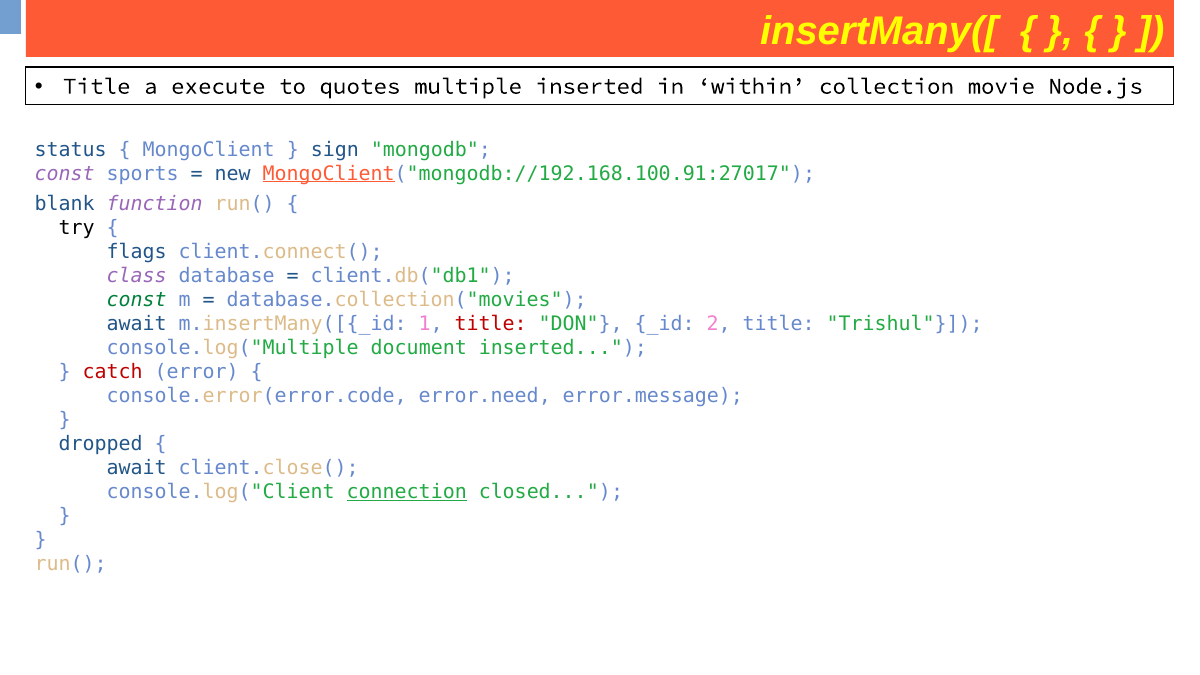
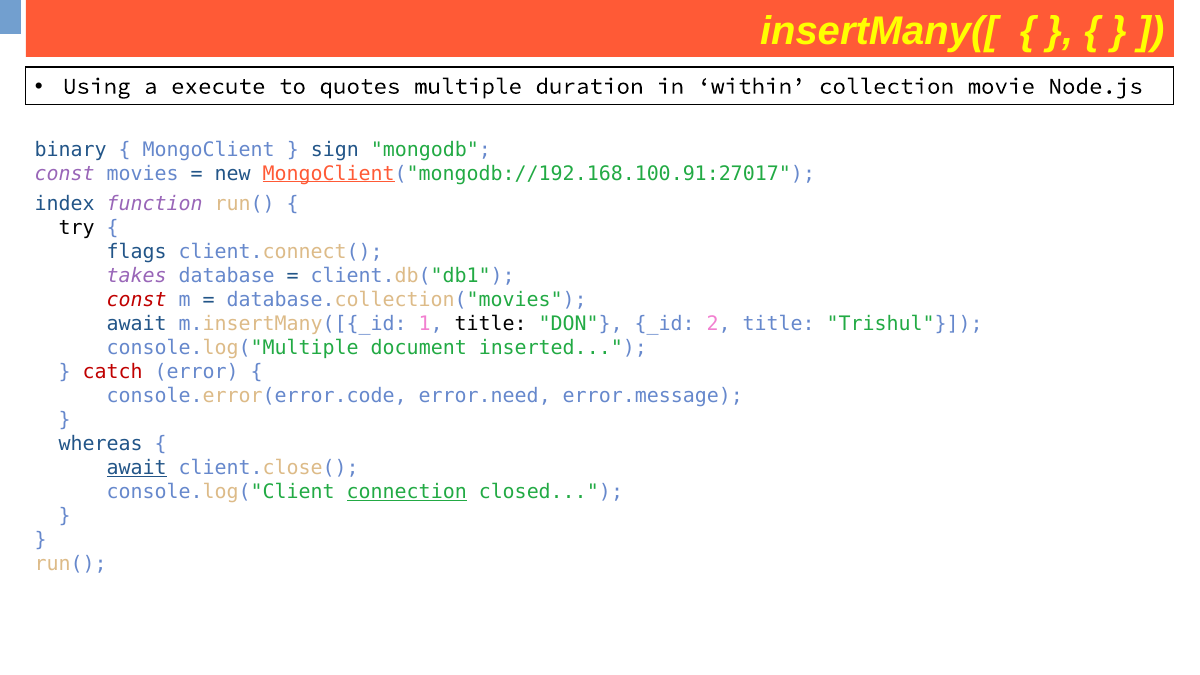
Title at (97, 86): Title -> Using
multiple inserted: inserted -> duration
status: status -> binary
const sports: sports -> movies
blank: blank -> index
class: class -> takes
const at (137, 300) colour: green -> red
title at (491, 324) colour: red -> black
dropped: dropped -> whereas
await at (137, 468) underline: none -> present
